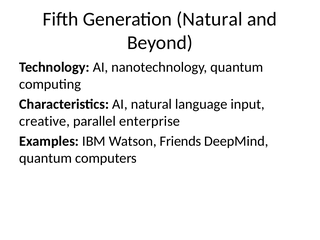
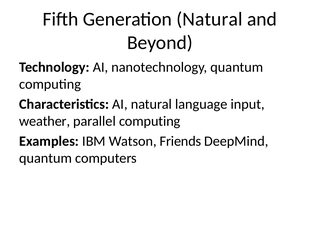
creative: creative -> weather
parallel enterprise: enterprise -> computing
